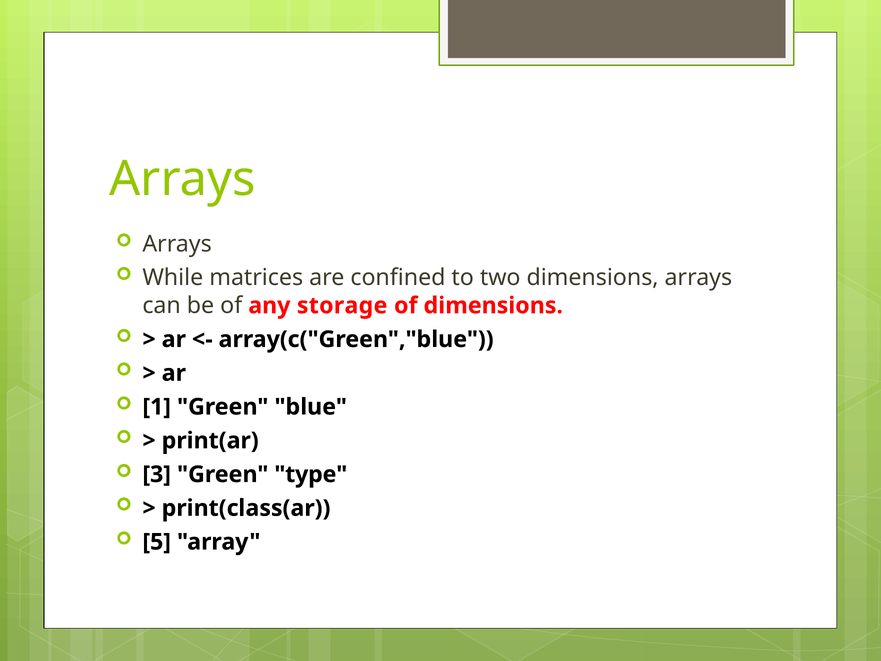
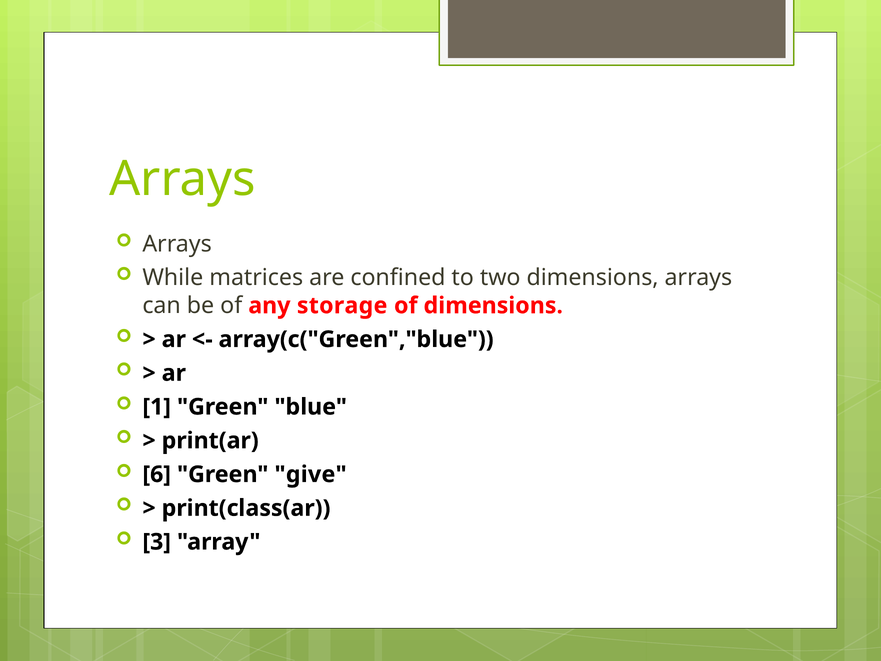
3: 3 -> 6
type: type -> give
5: 5 -> 3
